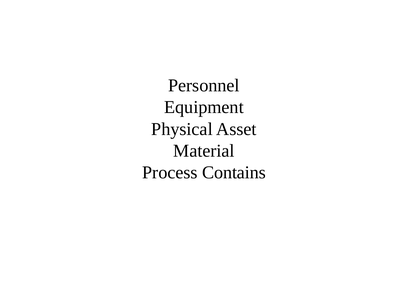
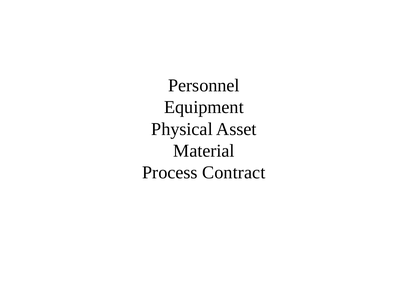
Contains: Contains -> Contract
